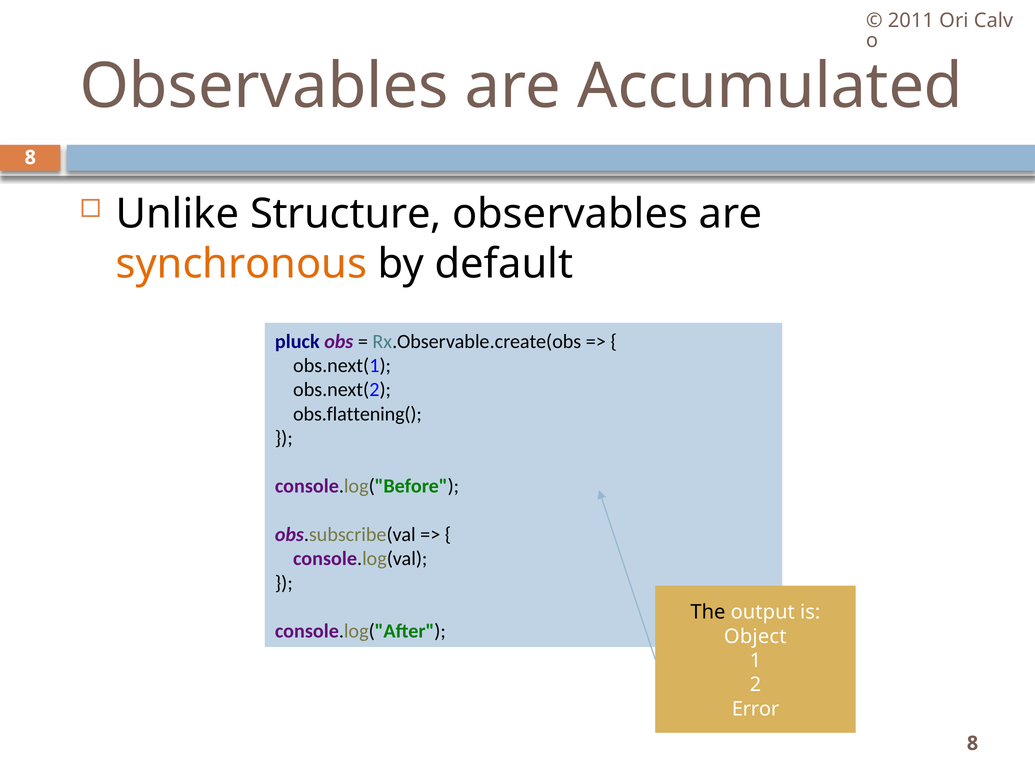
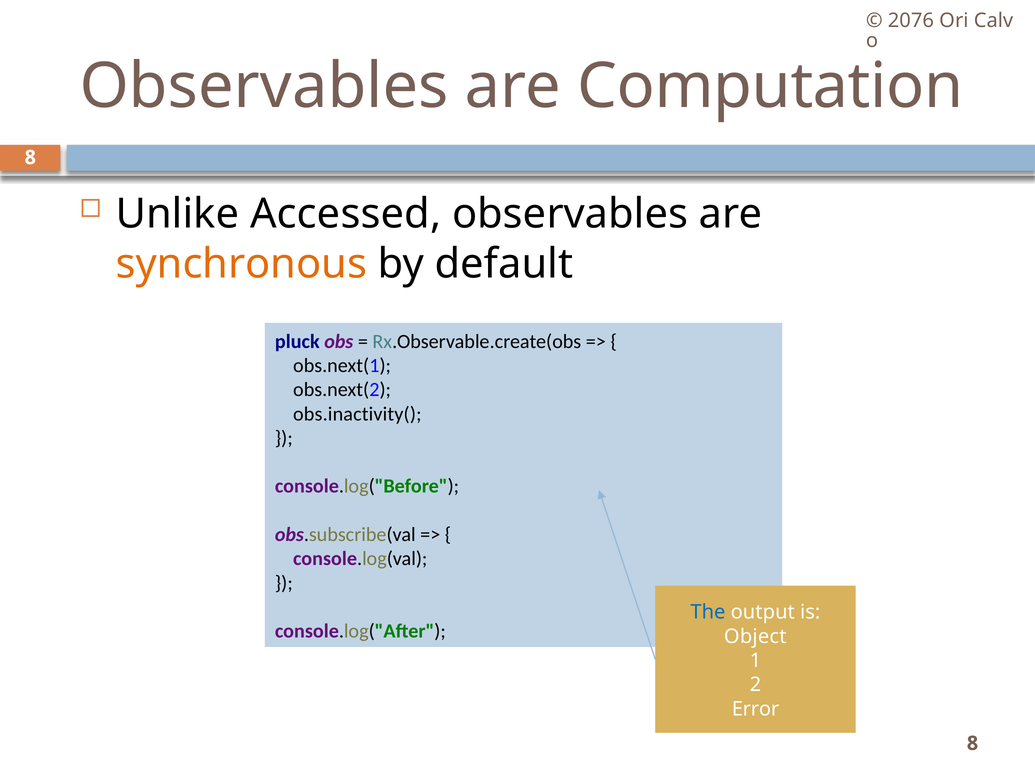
2011: 2011 -> 2076
Accumulated: Accumulated -> Computation
Structure: Structure -> Accessed
obs.flattening(: obs.flattening( -> obs.inactivity(
The colour: black -> blue
